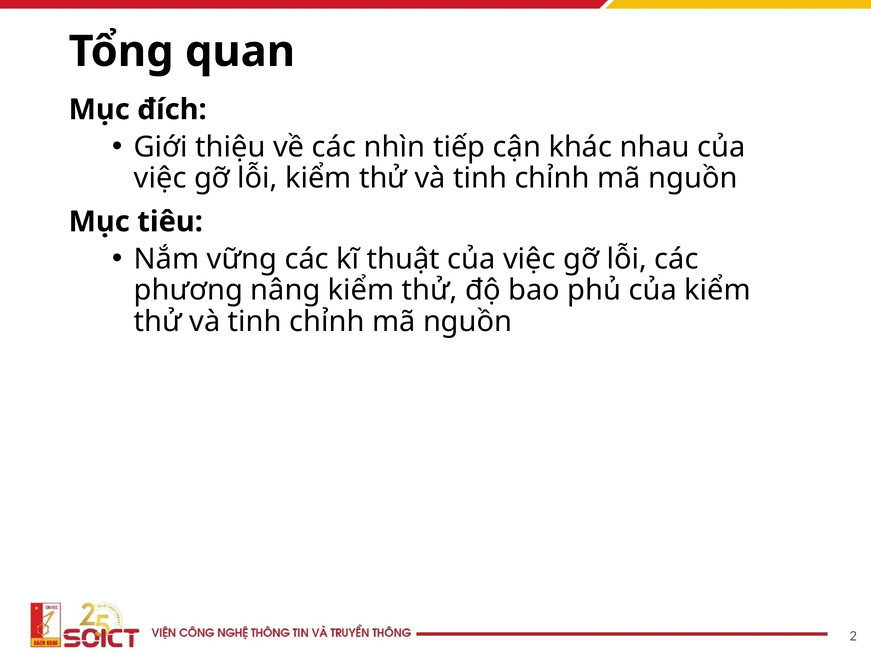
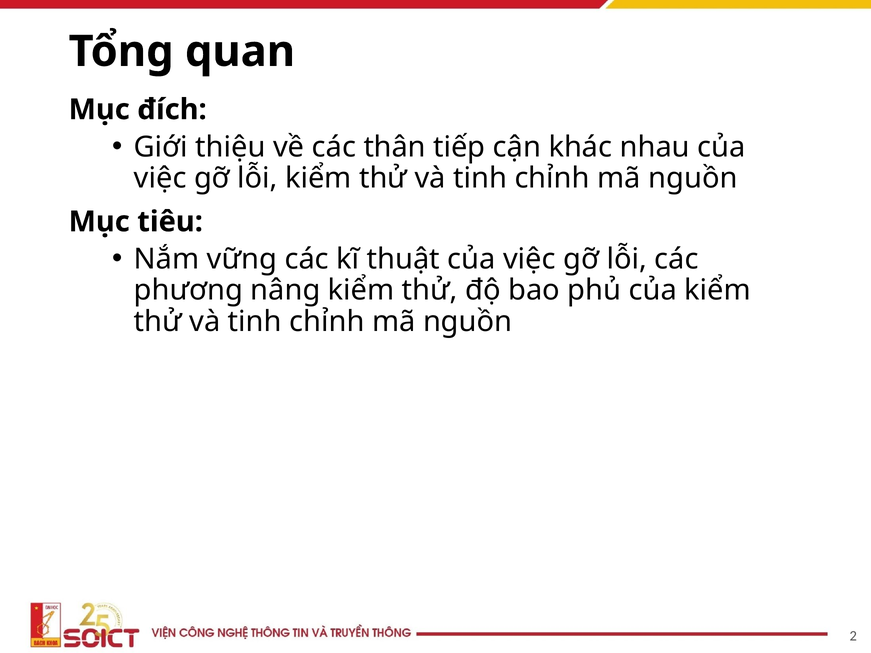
nhìn: nhìn -> thân
